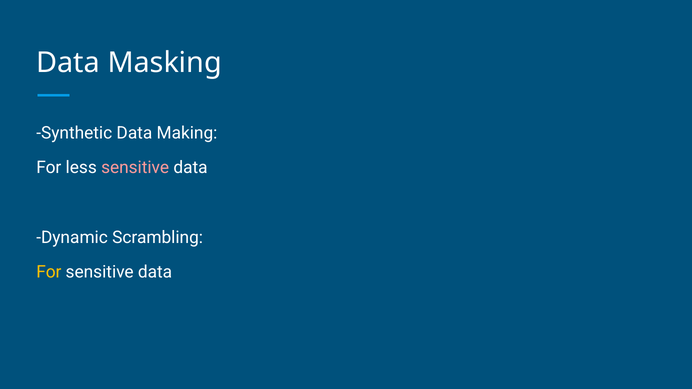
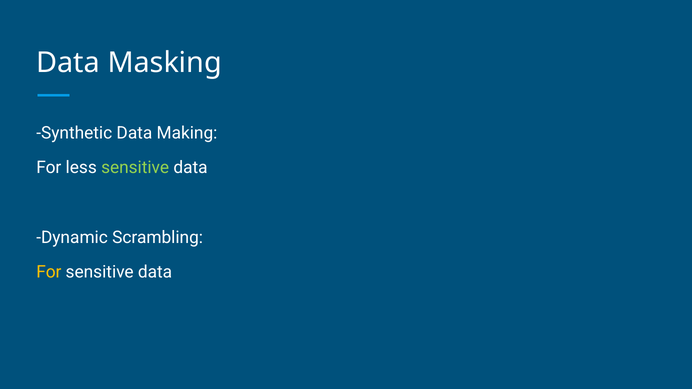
sensitive at (135, 168) colour: pink -> light green
